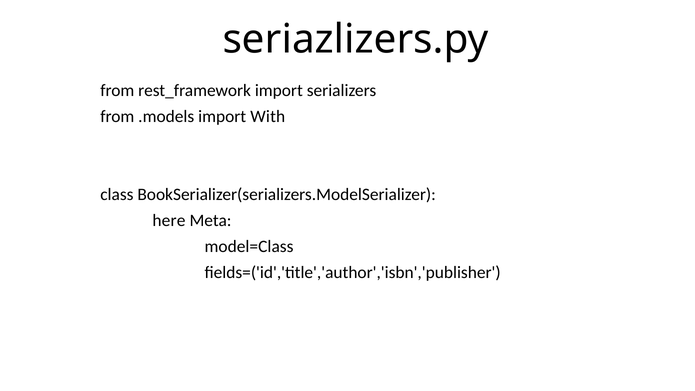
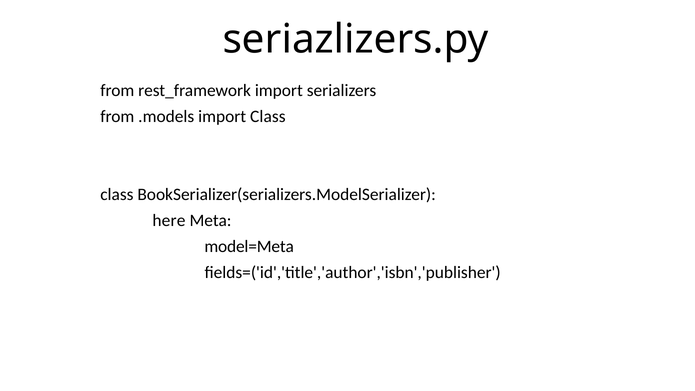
import With: With -> Class
model=Class: model=Class -> model=Meta
